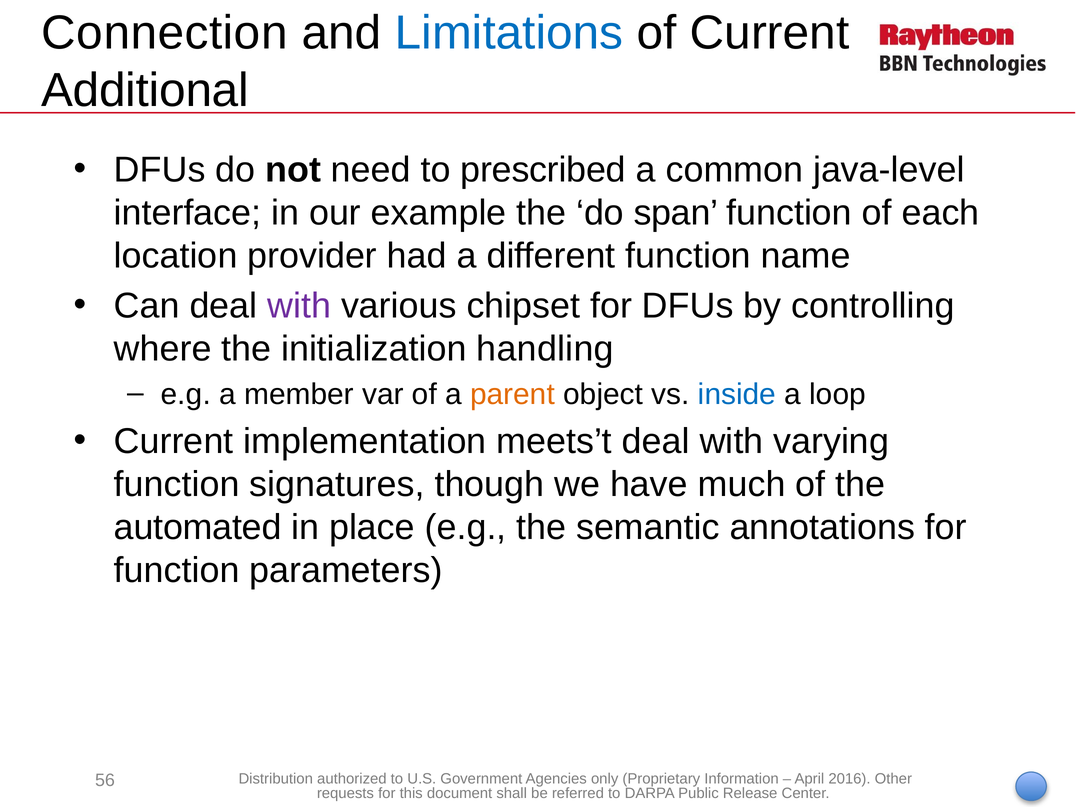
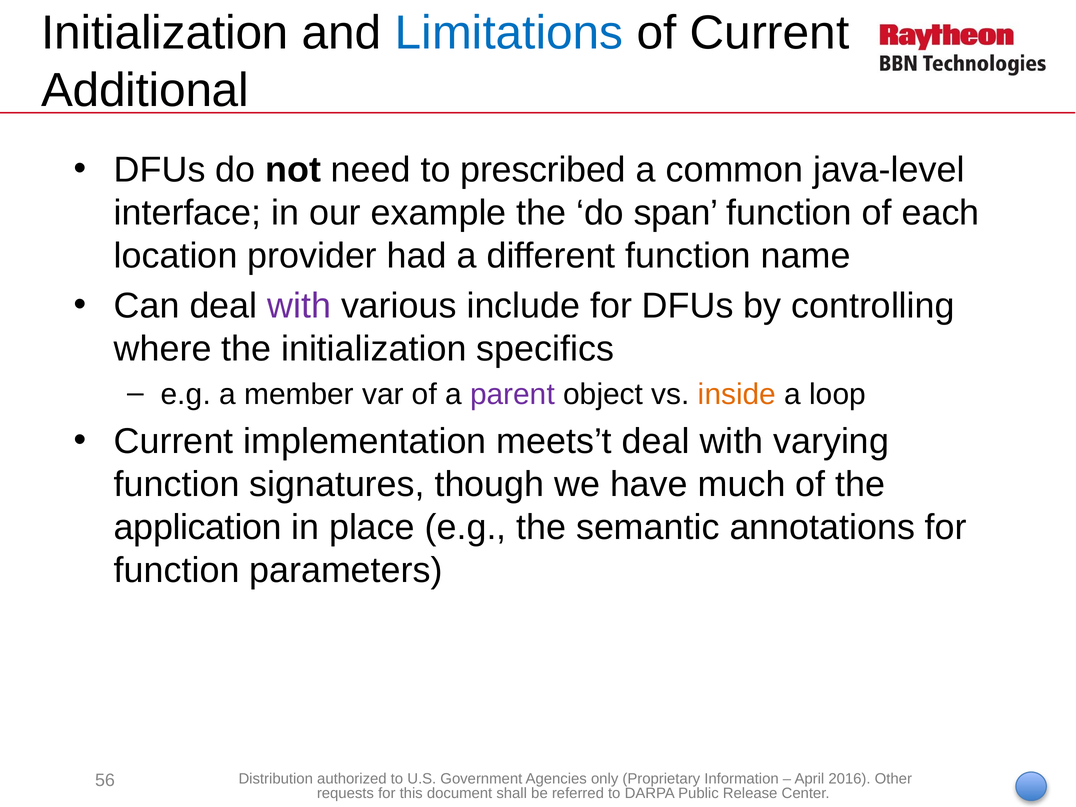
Connection at (165, 33): Connection -> Initialization
chipset: chipset -> include
handling: handling -> specifics
parent colour: orange -> purple
inside colour: blue -> orange
automated: automated -> application
